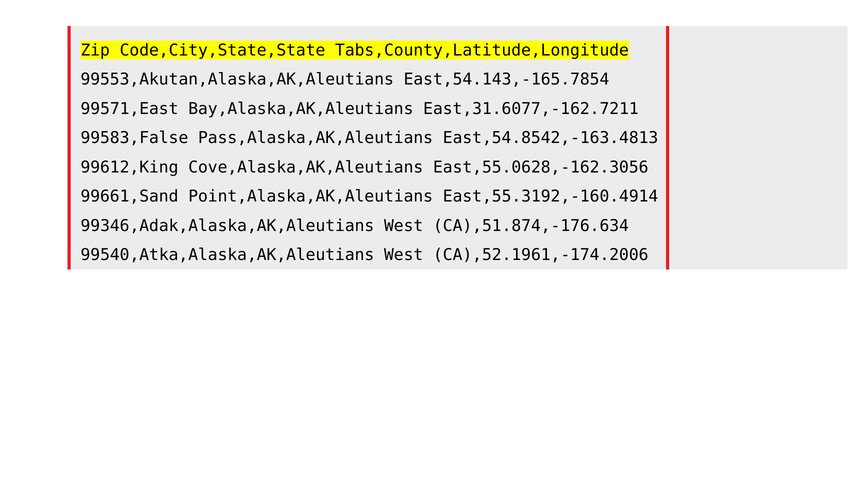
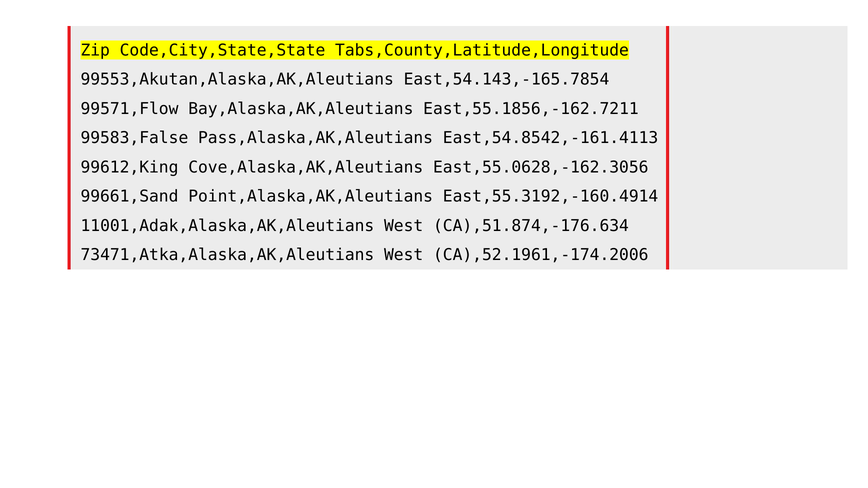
99571,East: 99571,East -> 99571,Flow
East,31.6077,-162.7211: East,31.6077,-162.7211 -> East,55.1856,-162.7211
East,54.8542,-163.4813: East,54.8542,-163.4813 -> East,54.8542,-161.4113
99346,Adak,Alaska,AK,Aleutians: 99346,Adak,Alaska,AK,Aleutians -> 11001,Adak,Alaska,AK,Aleutians
99540,Atka,Alaska,AK,Aleutians: 99540,Atka,Alaska,AK,Aleutians -> 73471,Atka,Alaska,AK,Aleutians
